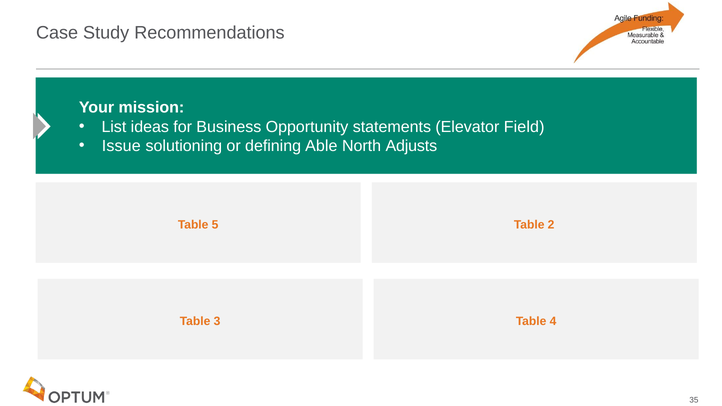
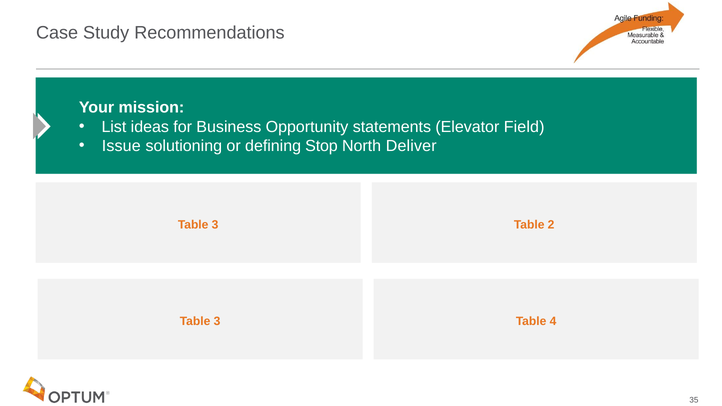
Able: Able -> Stop
Adjusts: Adjusts -> Deliver
5 at (215, 225): 5 -> 3
